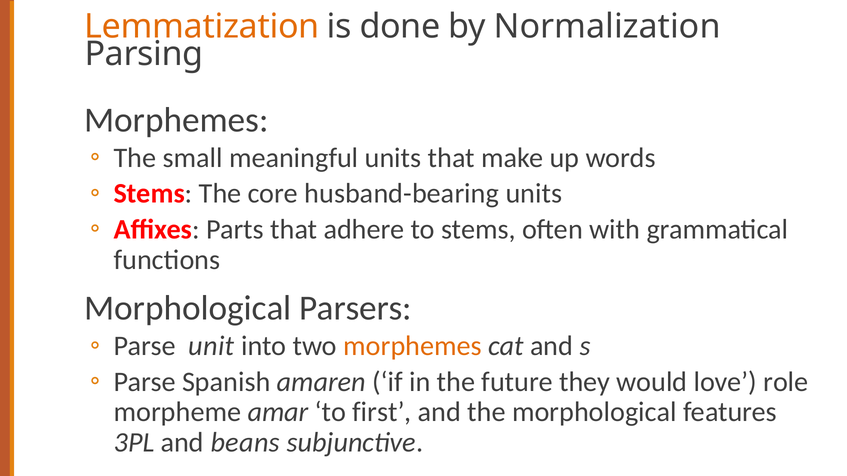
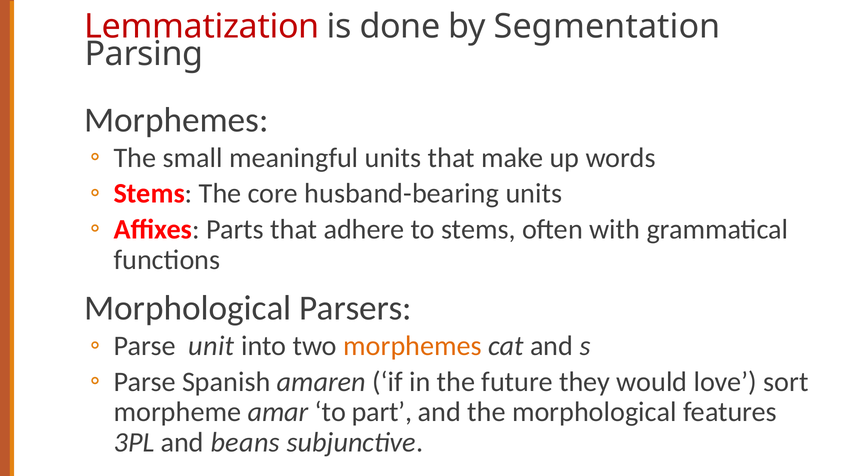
Lemmatization colour: orange -> red
Normalization: Normalization -> Segmentation
role: role -> sort
first: first -> part
